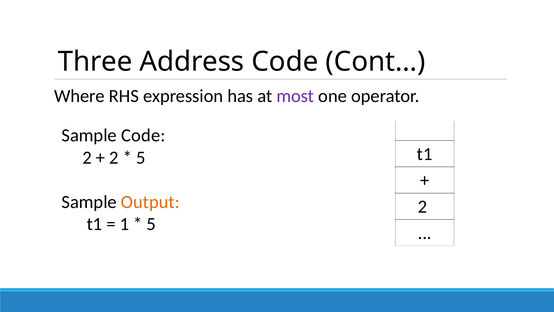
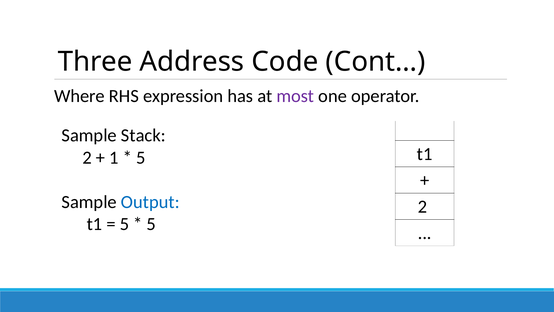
Sample Code: Code -> Stack
2 at (114, 157): 2 -> 1
Output colour: orange -> blue
1 at (124, 224): 1 -> 5
